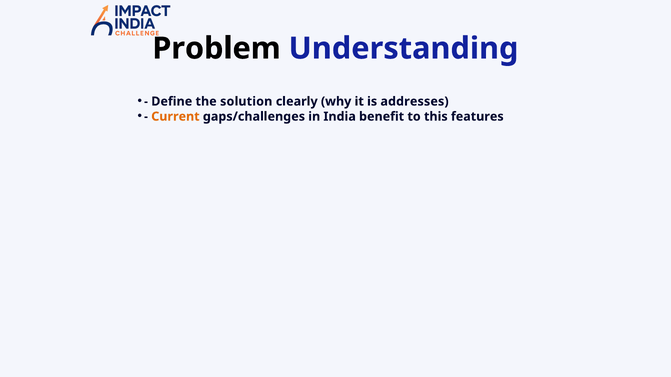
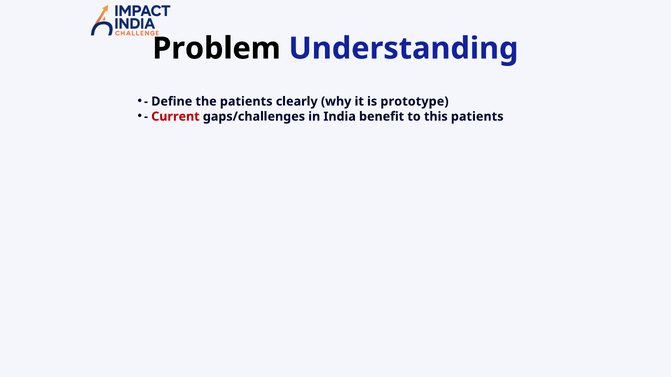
the solution: solution -> patients
addresses: addresses -> prototype
Current colour: orange -> red
this features: features -> patients
